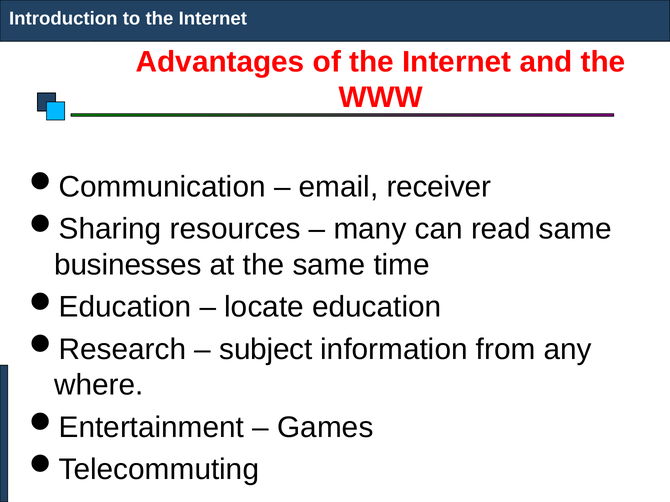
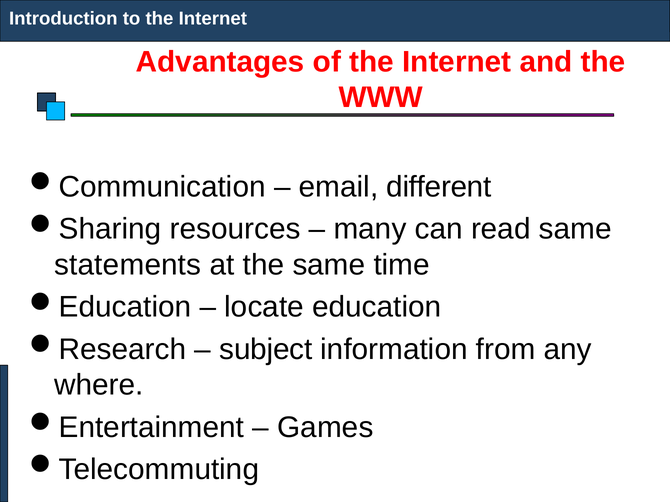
receiver: receiver -> different
businesses: businesses -> statements
